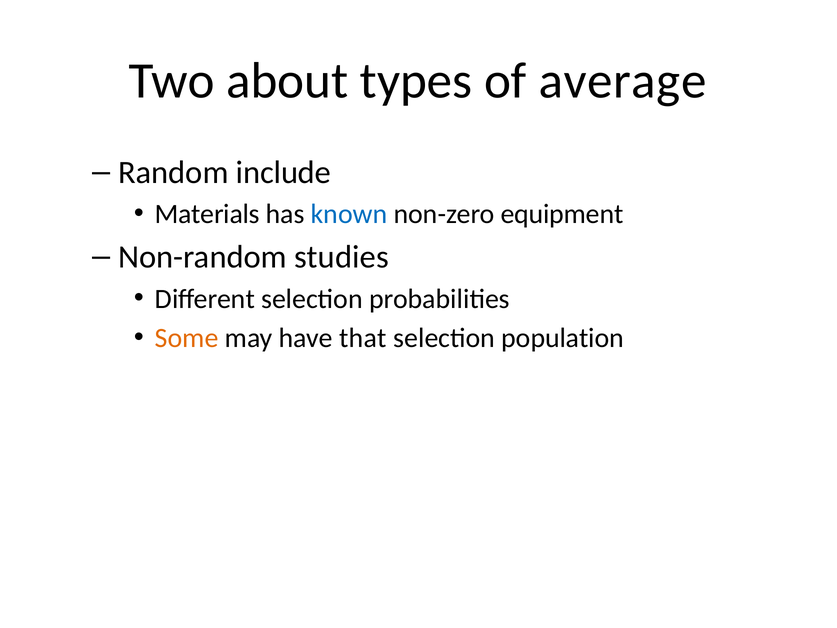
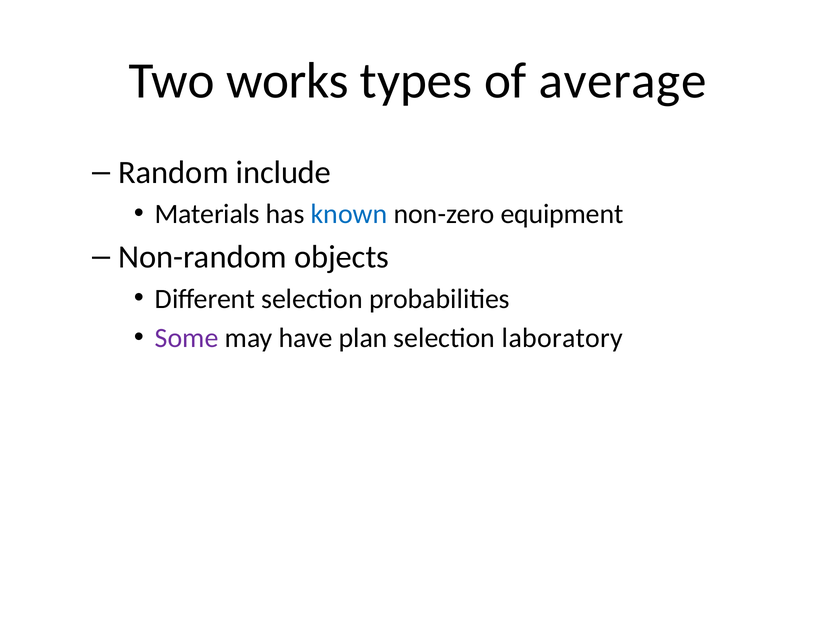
about: about -> works
studies: studies -> objects
Some colour: orange -> purple
that: that -> plan
population: population -> laboratory
